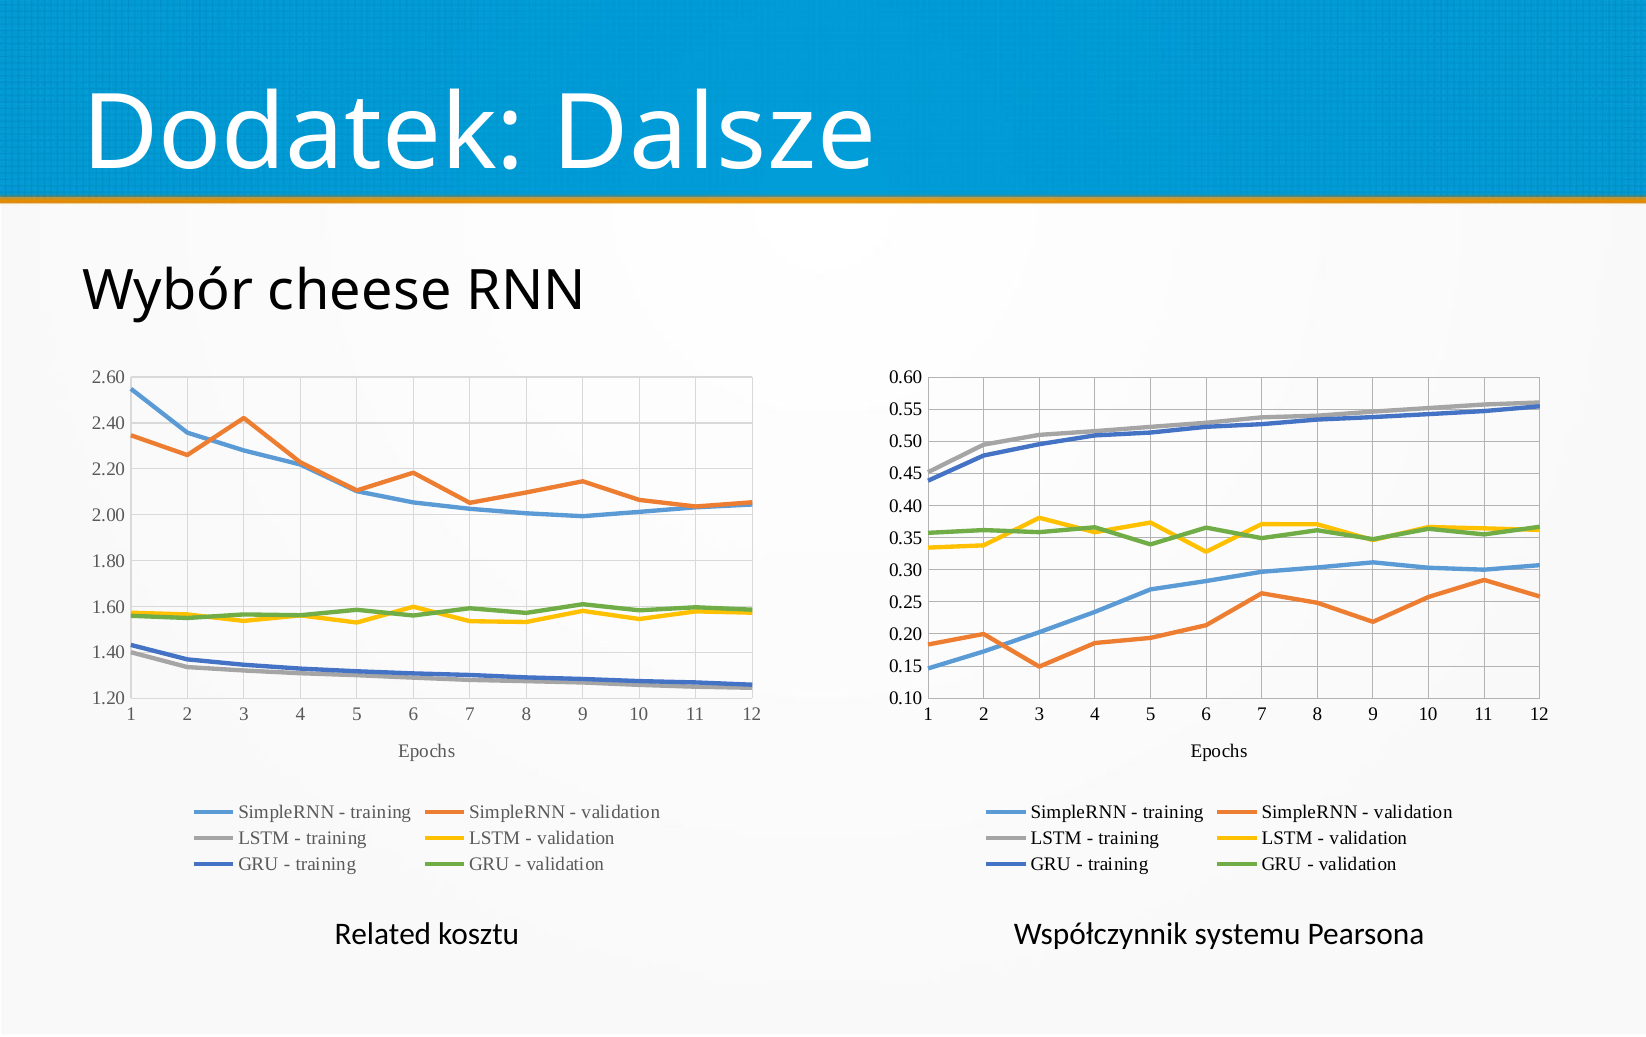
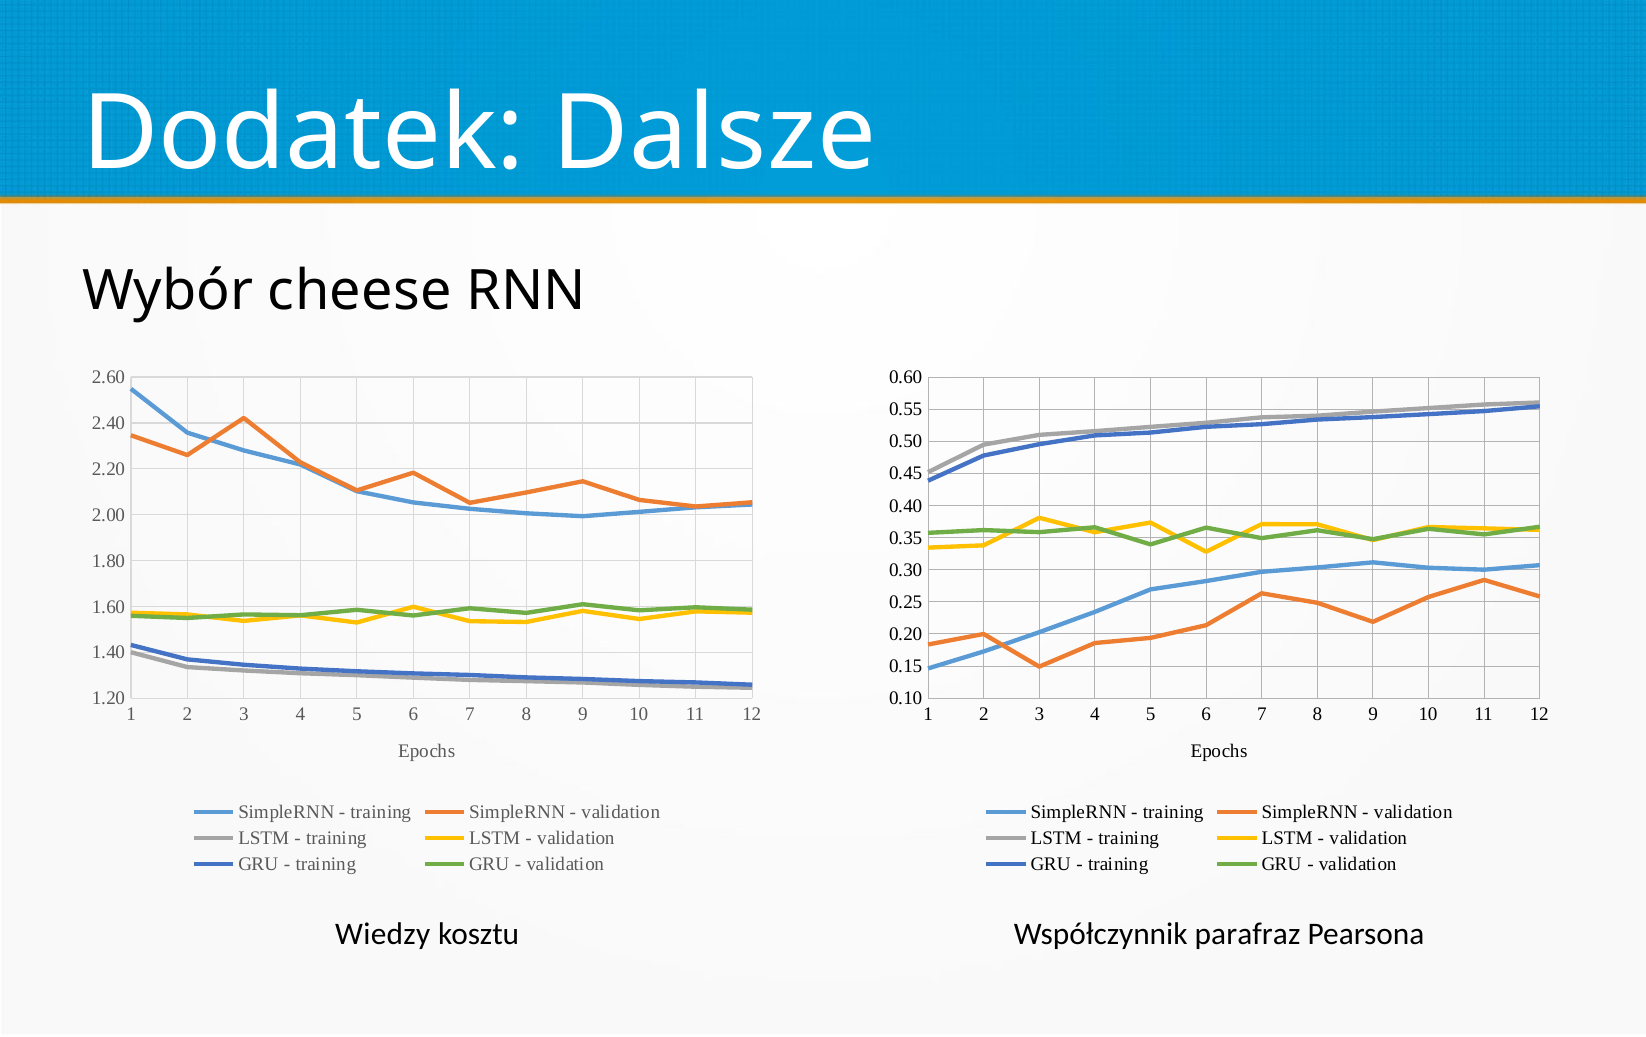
Related: Related -> Wiedzy
systemu: systemu -> parafraz
